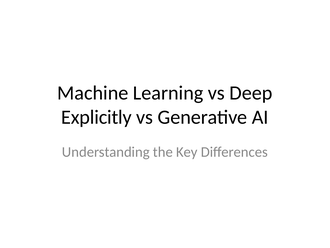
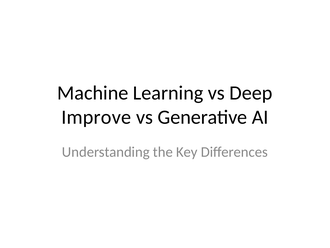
Explicitly: Explicitly -> Improve
